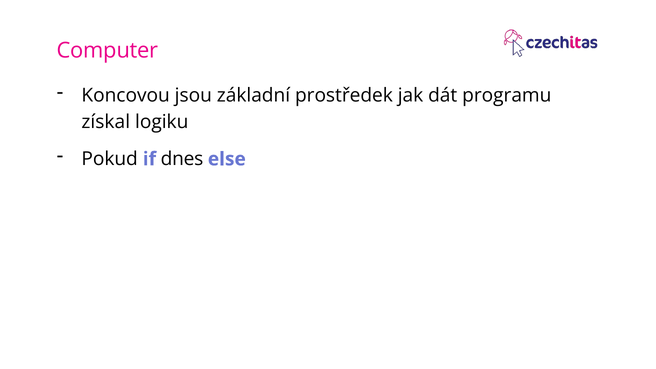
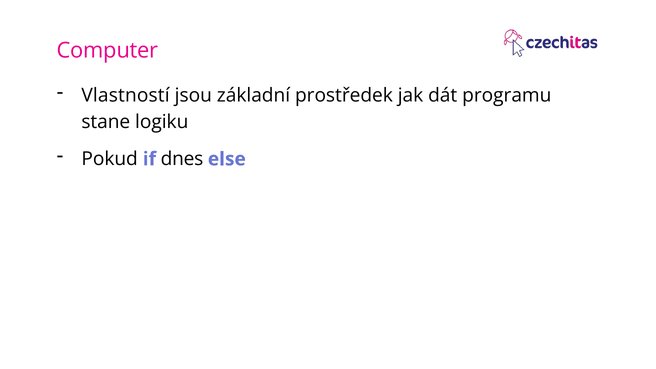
Koncovou: Koncovou -> Vlastností
získal: získal -> stane
